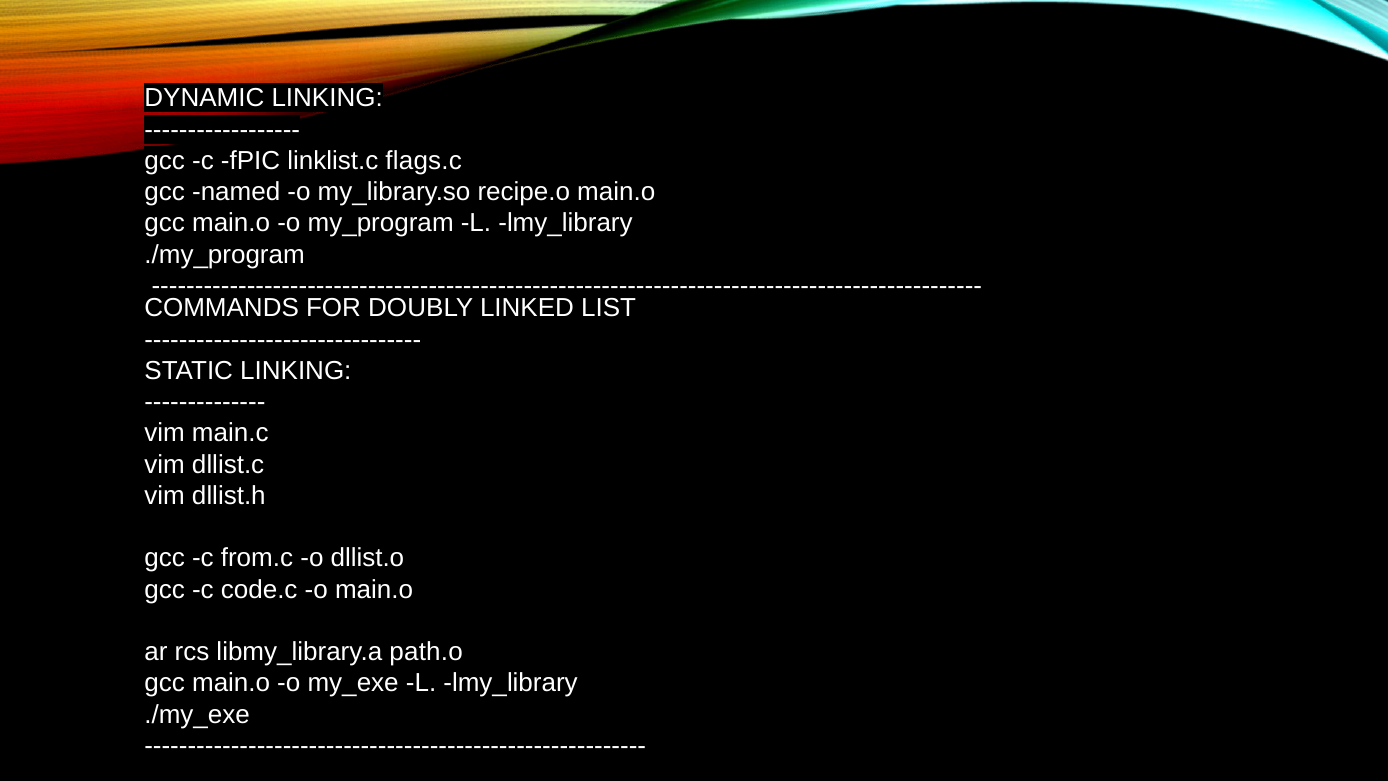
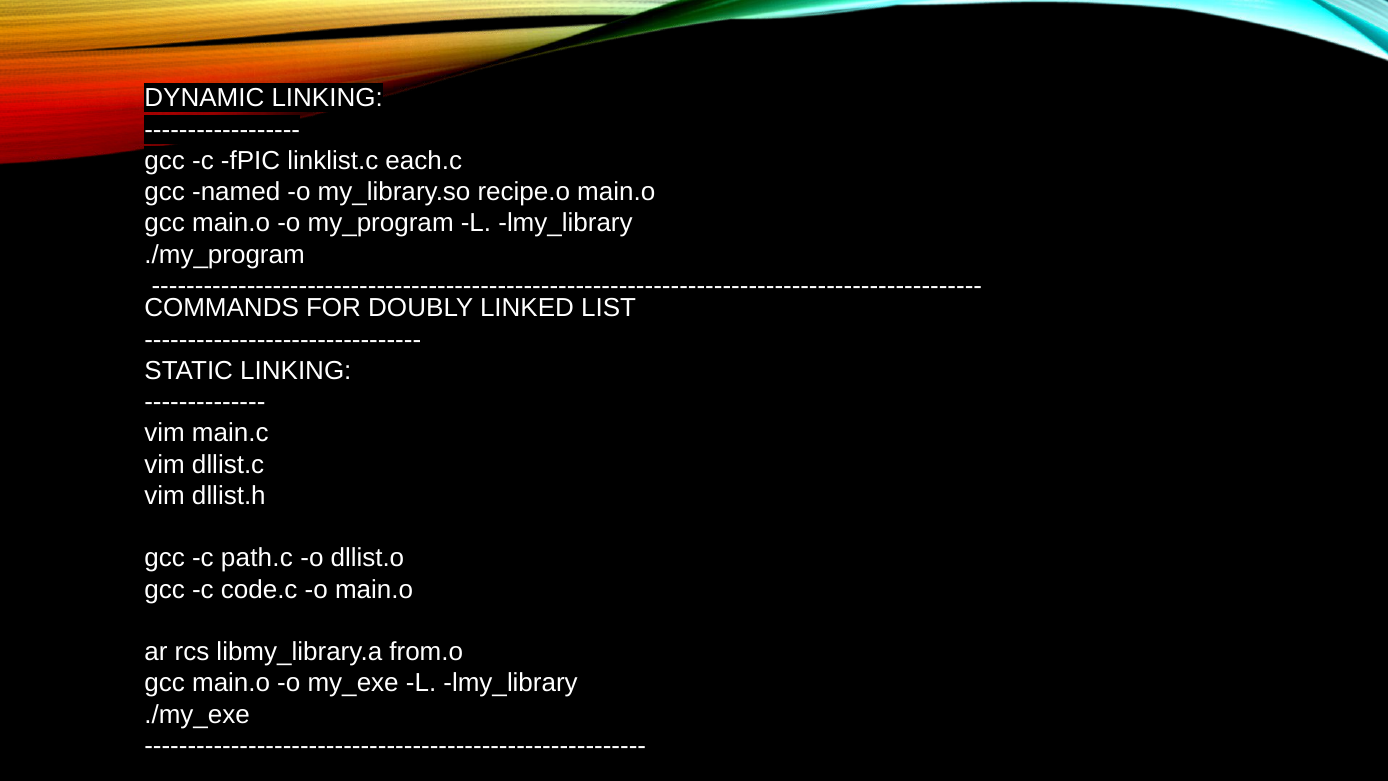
flags.c: flags.c -> each.c
from.c: from.c -> path.c
path.o: path.o -> from.o
